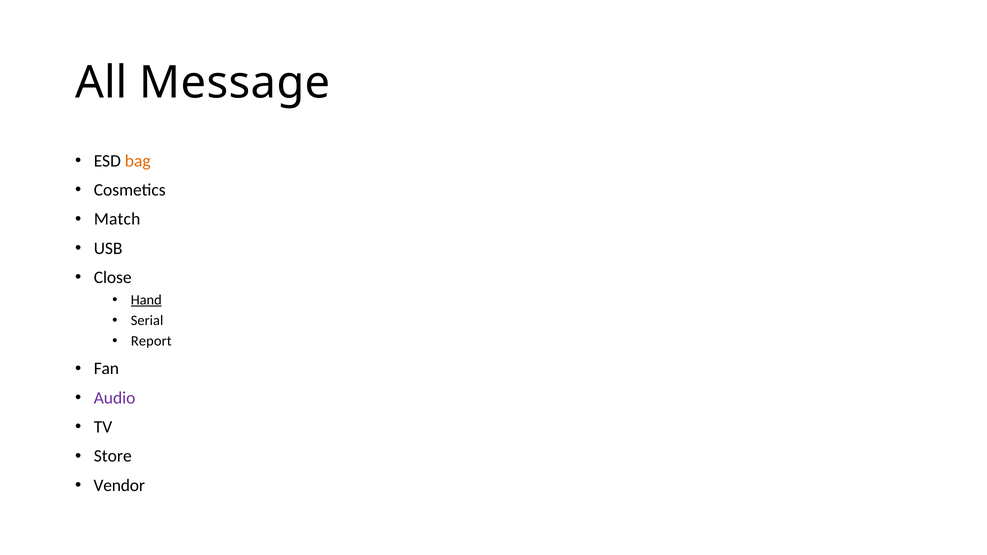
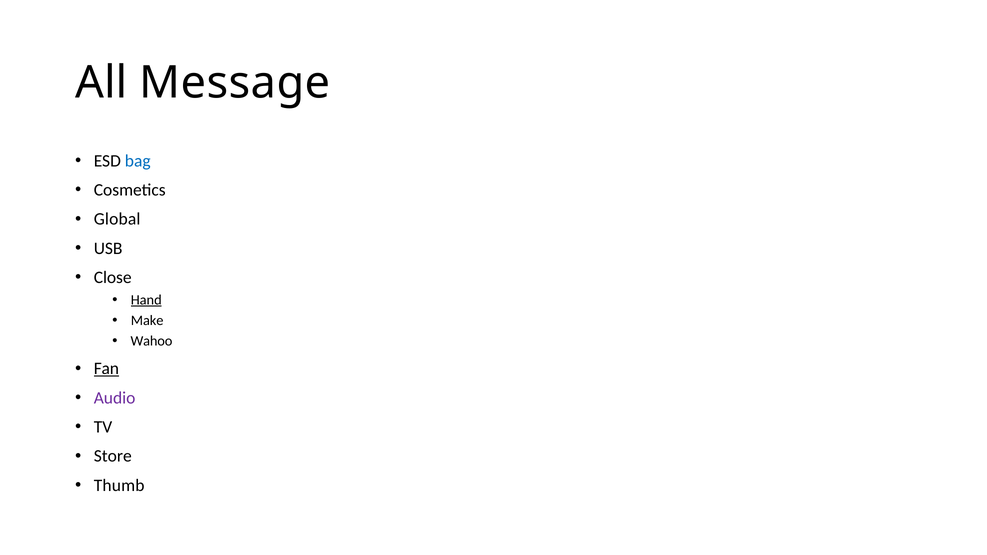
bag colour: orange -> blue
Match: Match -> Global
Serial: Serial -> Make
Report: Report -> Wahoo
Fan underline: none -> present
Vendor: Vendor -> Thumb
